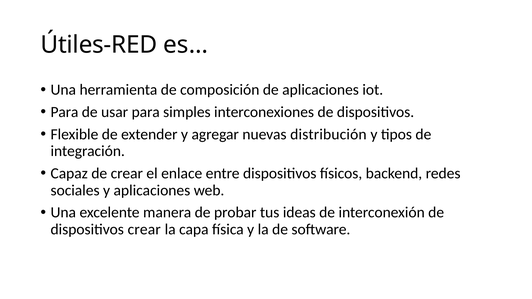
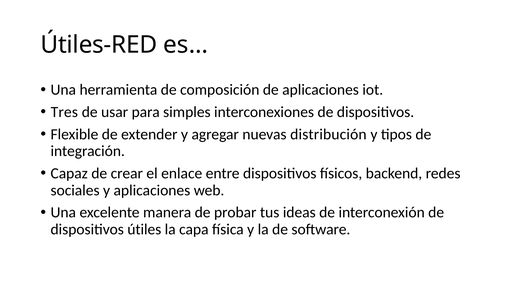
Para at (64, 112): Para -> Tres
dispositivos crear: crear -> útiles
